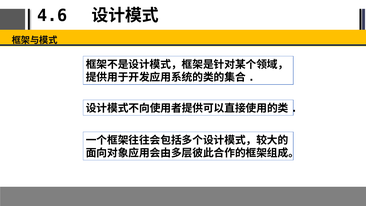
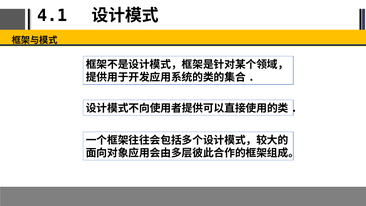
4.6: 4.6 -> 4.1
